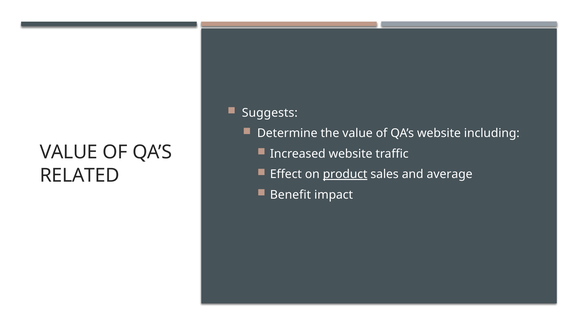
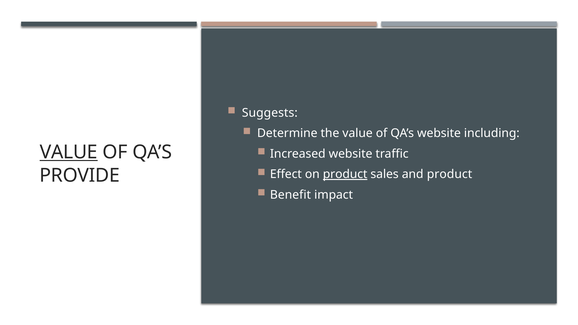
VALUE at (69, 152) underline: none -> present
and average: average -> product
RELATED: RELATED -> PROVIDE
